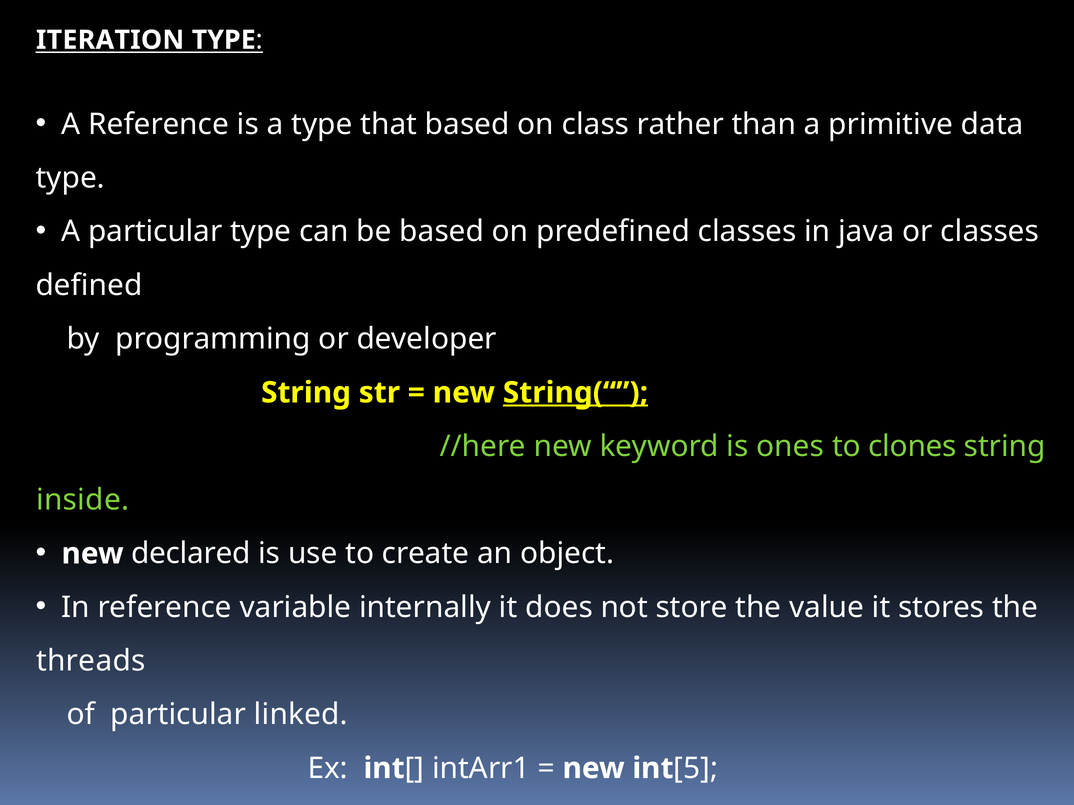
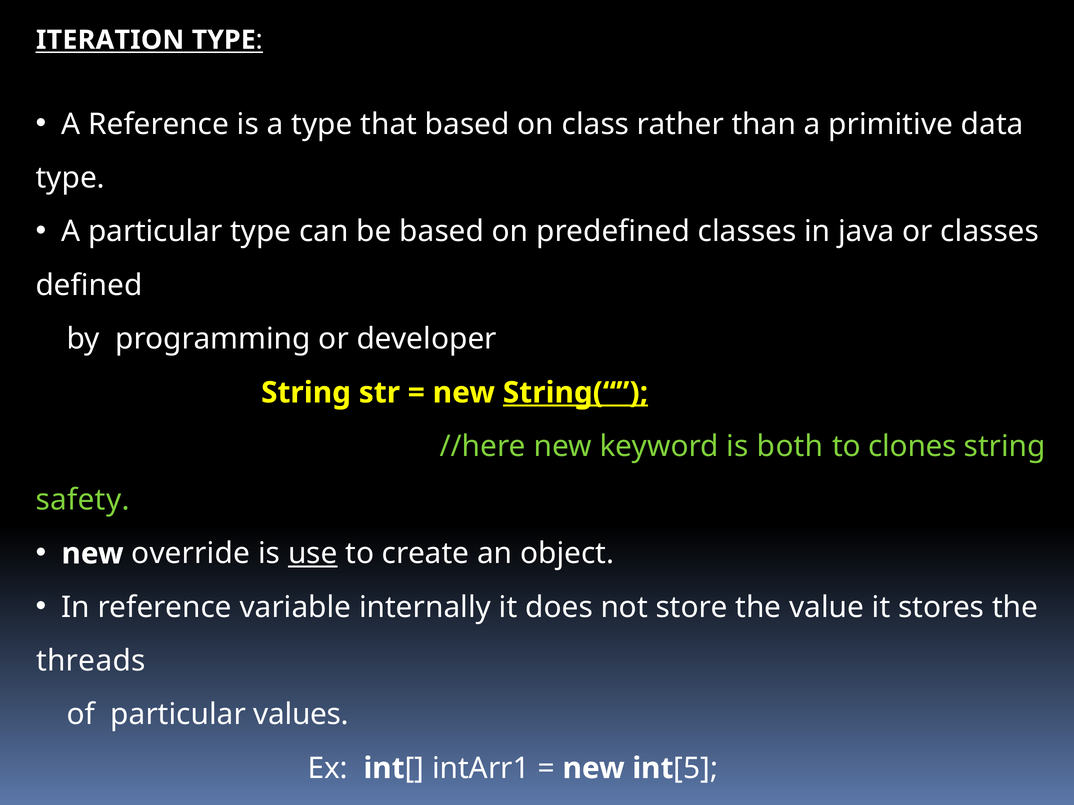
ones: ones -> both
inside: inside -> safety
declared: declared -> override
use underline: none -> present
linked: linked -> values
